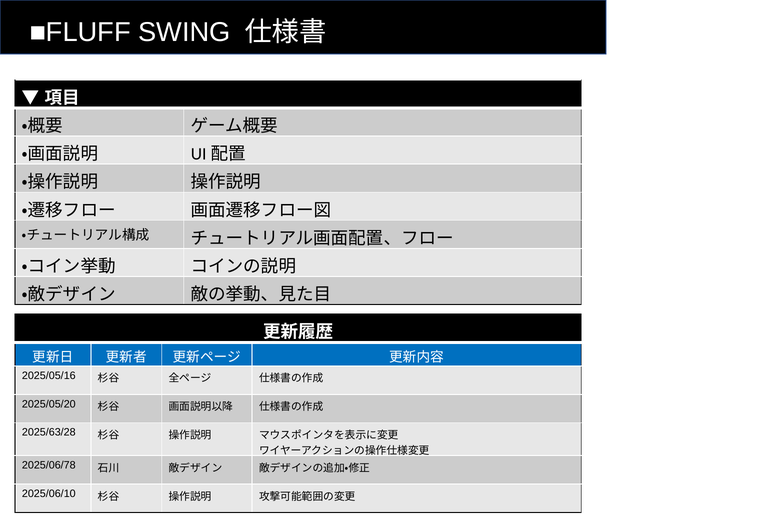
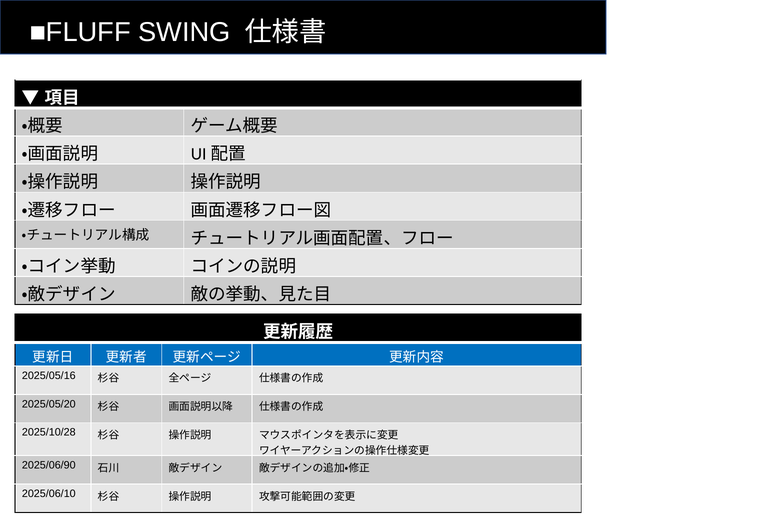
2025/63/28: 2025/63/28 -> 2025/10/28
2025/06/78: 2025/06/78 -> 2025/06/90
